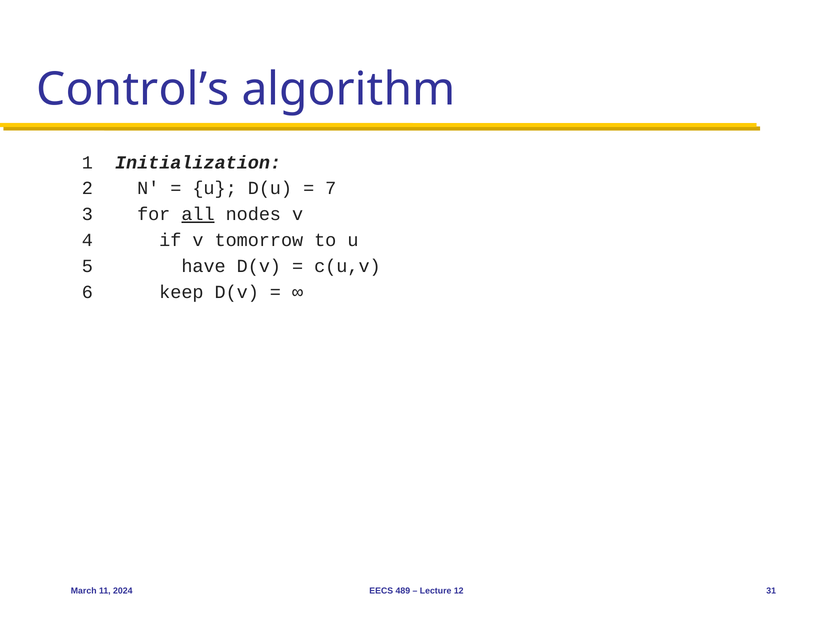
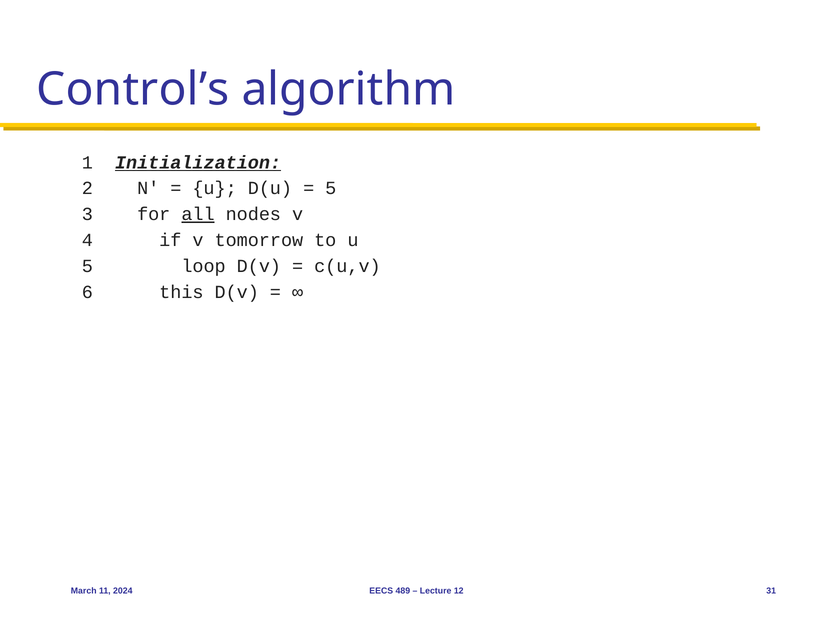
Initialization underline: none -> present
7 at (331, 188): 7 -> 5
have: have -> loop
keep: keep -> this
